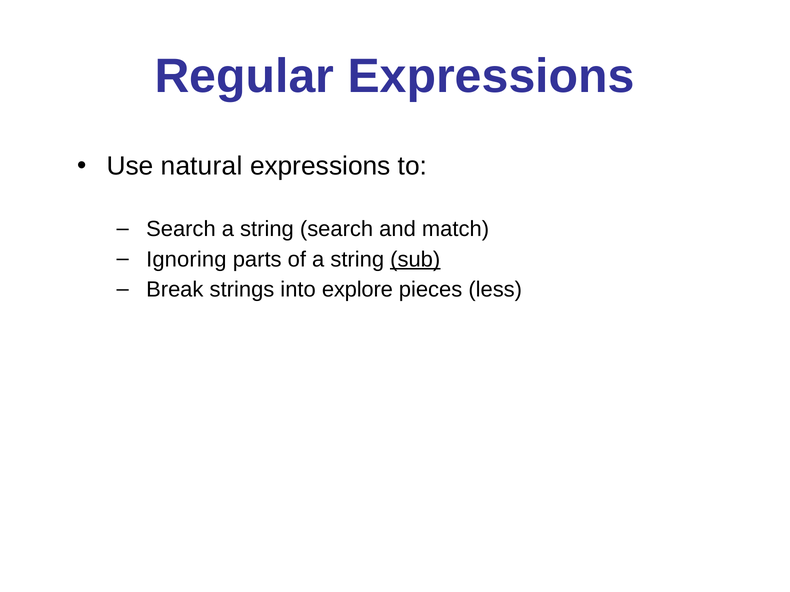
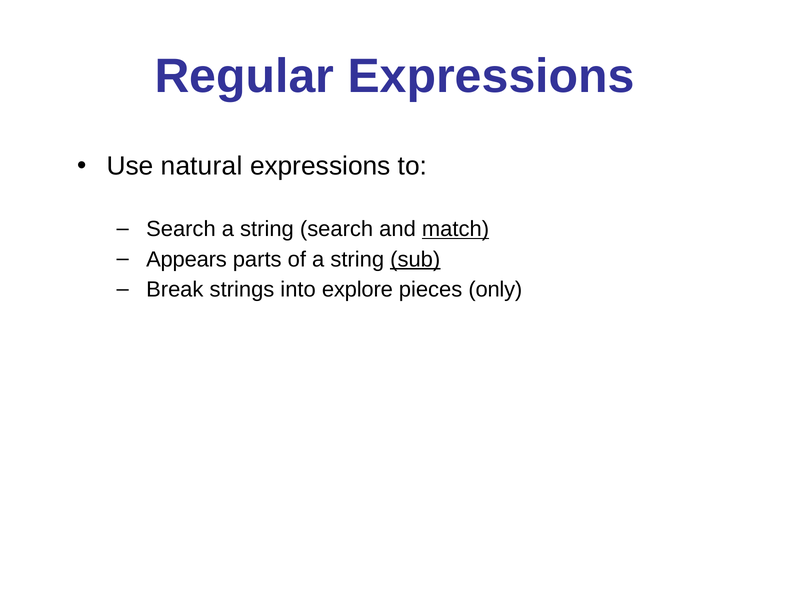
match underline: none -> present
Ignoring: Ignoring -> Appears
less: less -> only
